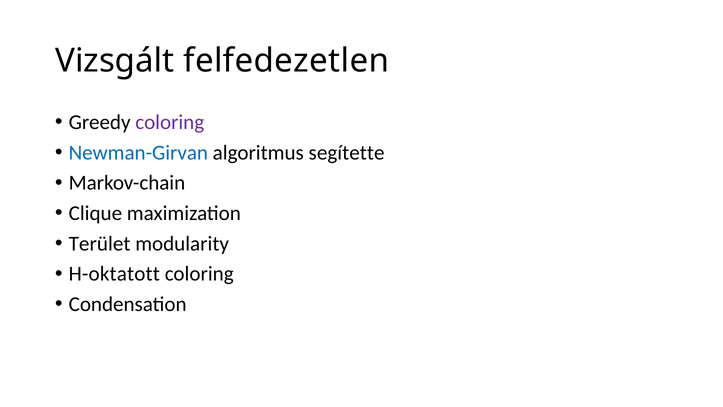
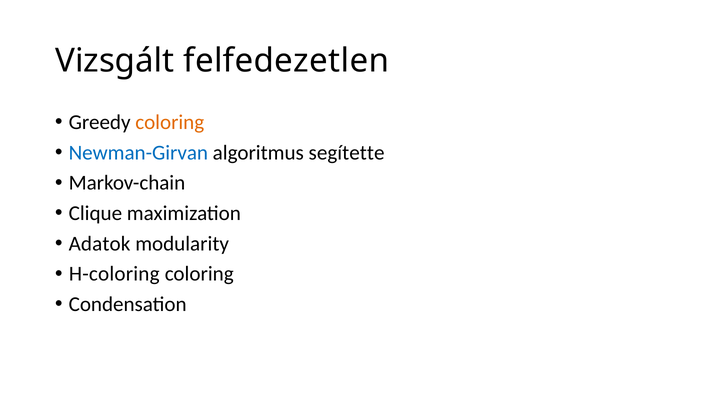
coloring at (170, 122) colour: purple -> orange
Terület: Terület -> Adatok
H-oktatott: H-oktatott -> H-coloring
